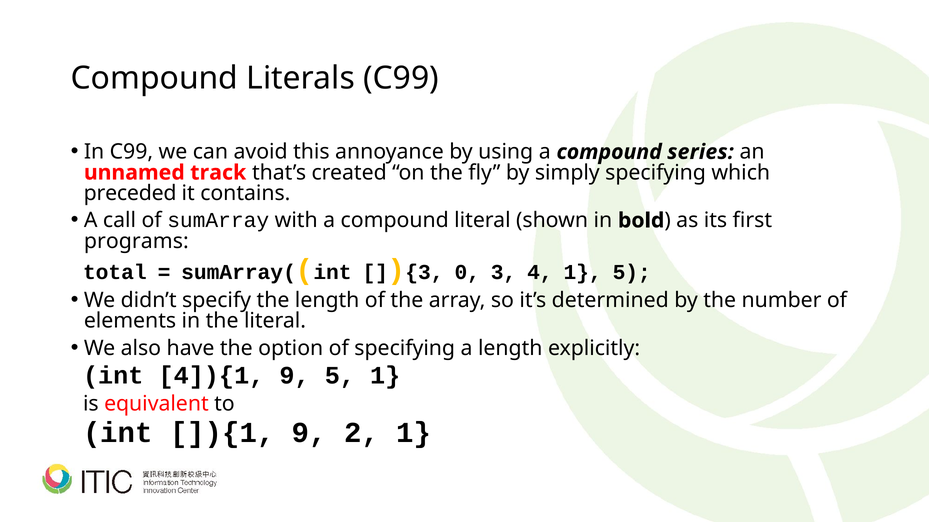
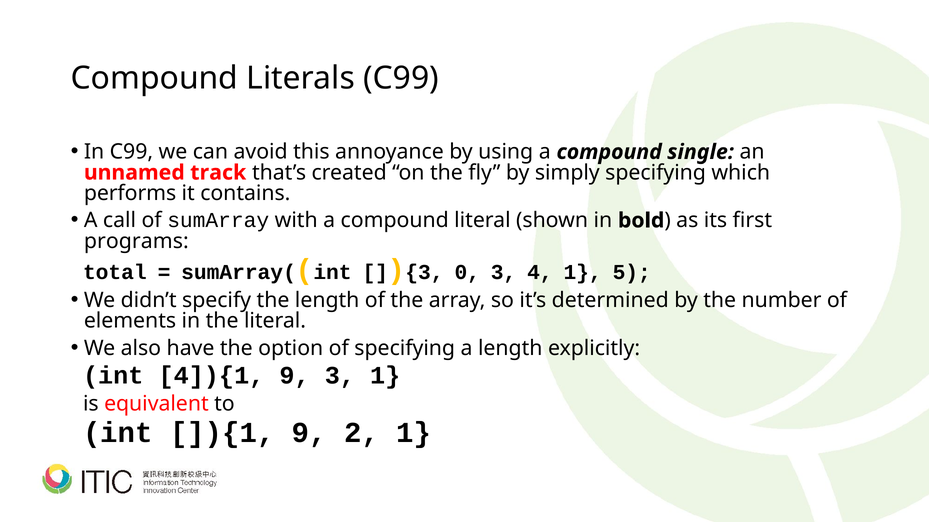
series: series -> single
preceded: preceded -> performs
9 5: 5 -> 3
